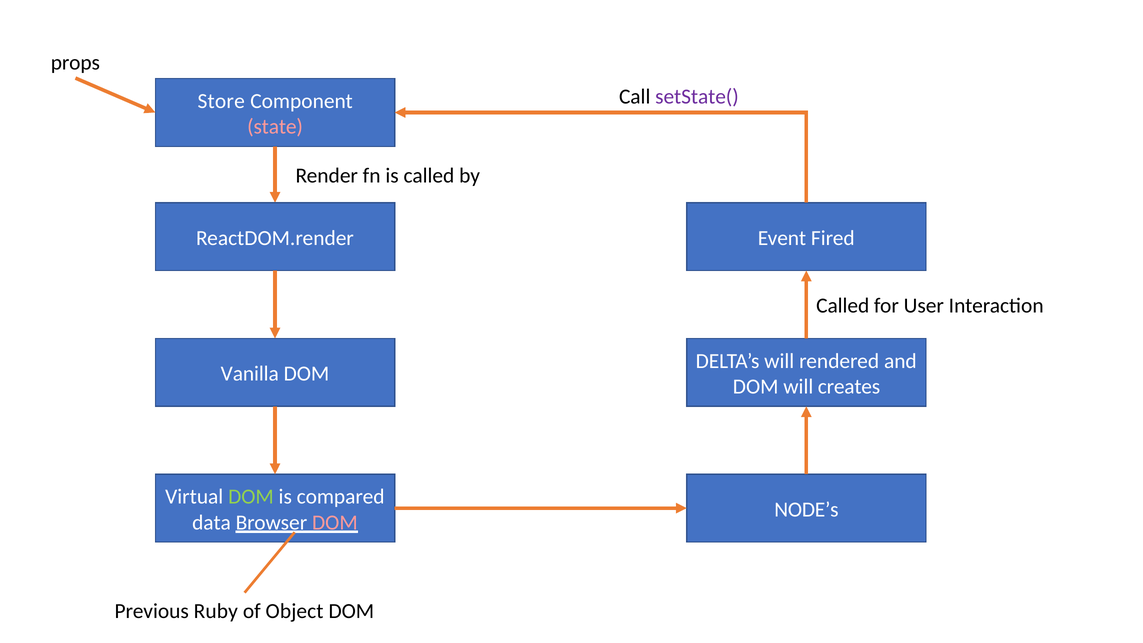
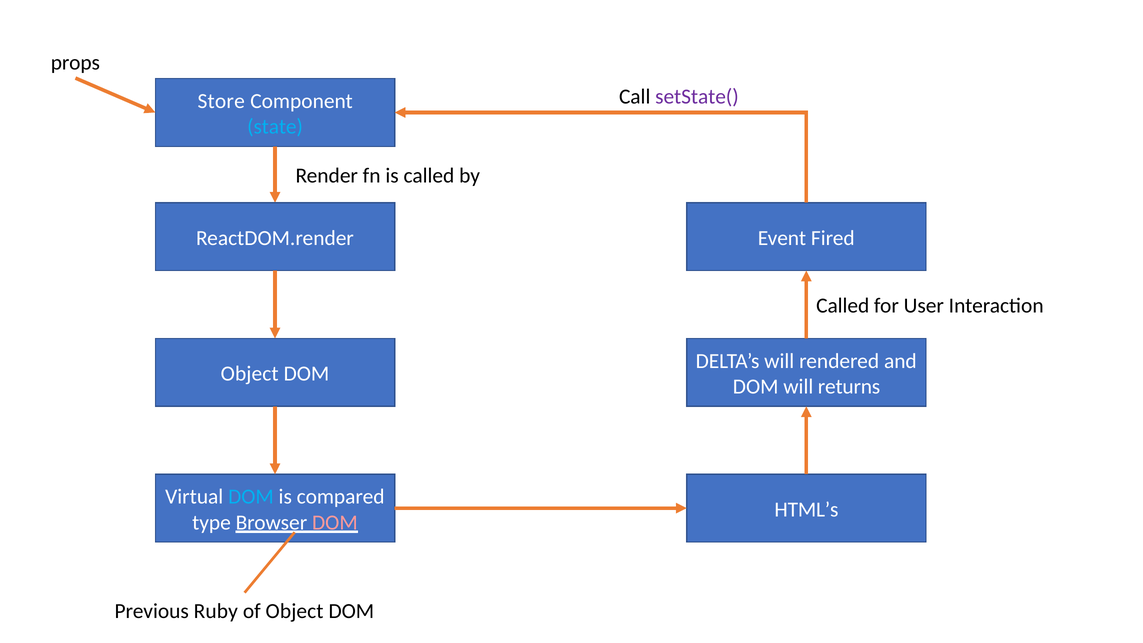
state colour: pink -> light blue
Vanilla at (250, 374): Vanilla -> Object
creates: creates -> returns
DOM at (251, 497) colour: light green -> light blue
NODE’s: NODE’s -> HTML’s
data: data -> type
